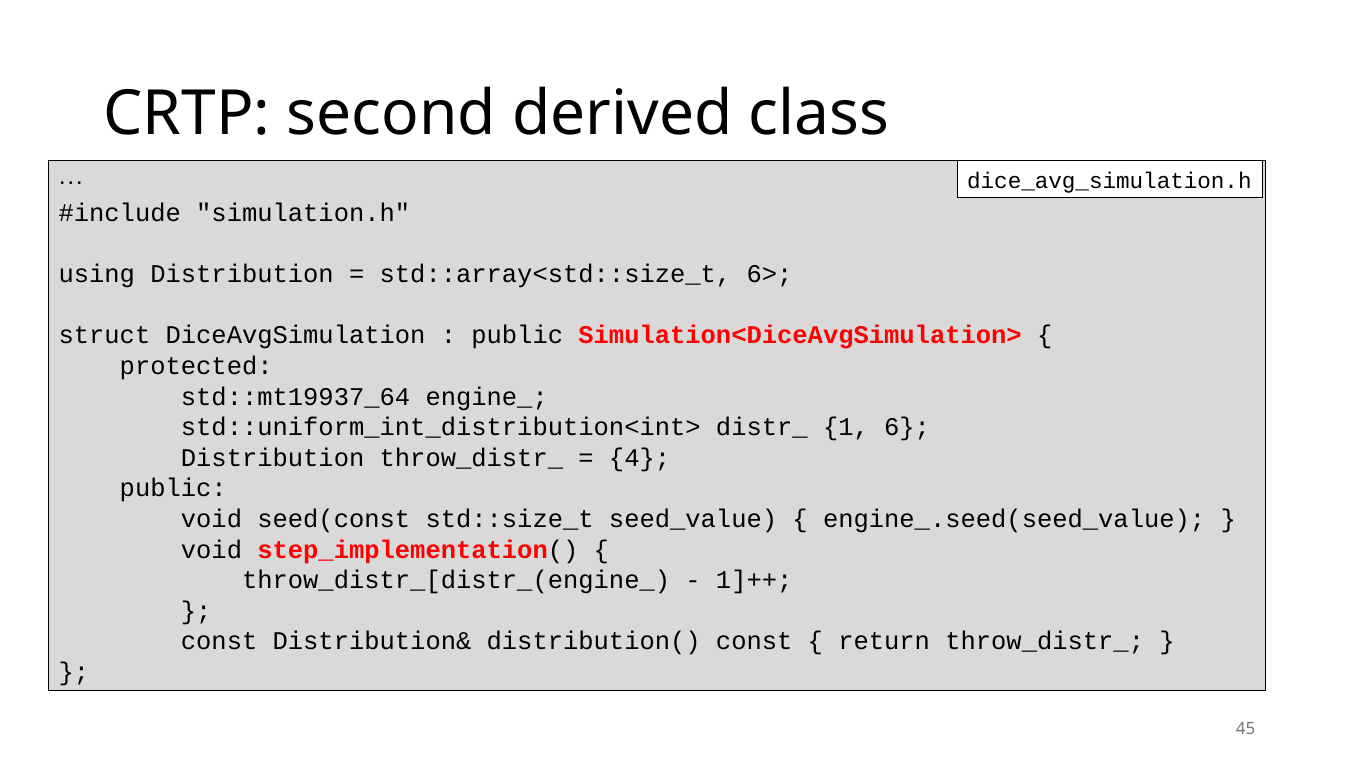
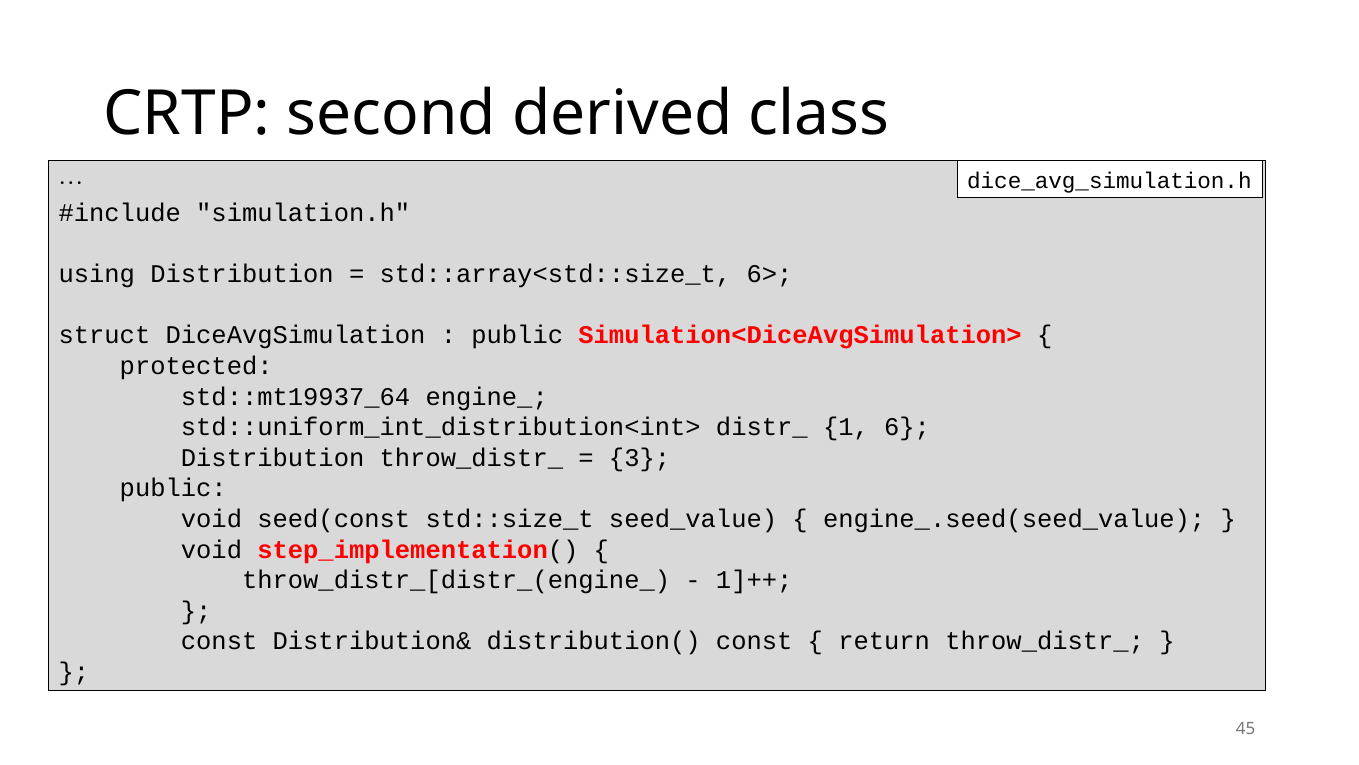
4: 4 -> 3
